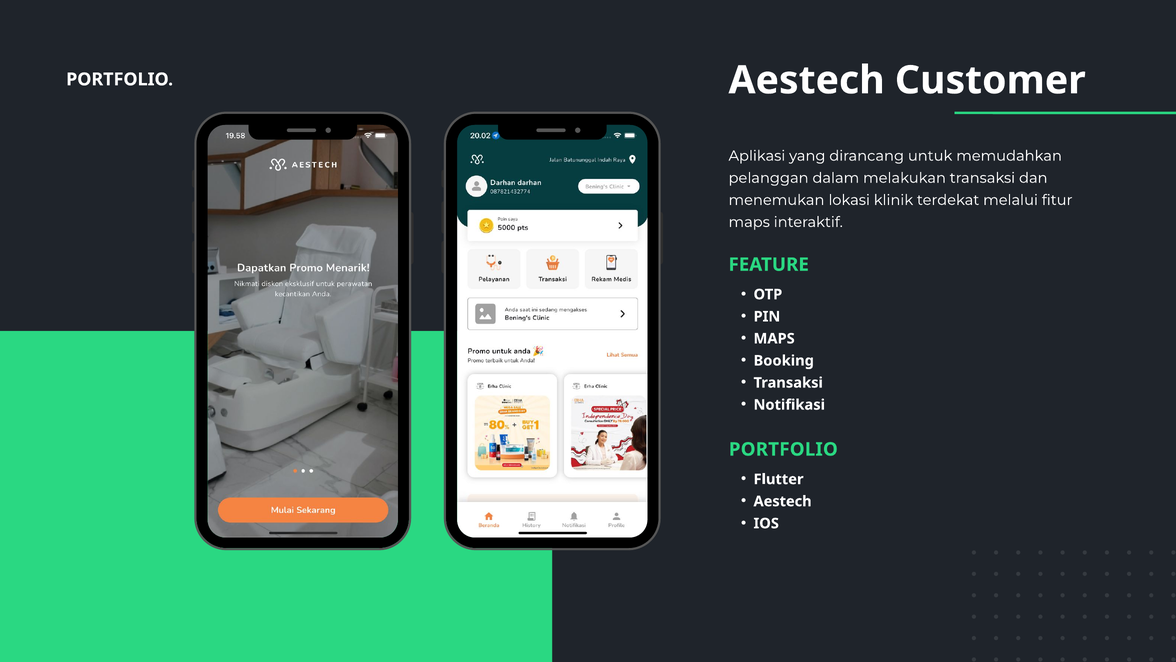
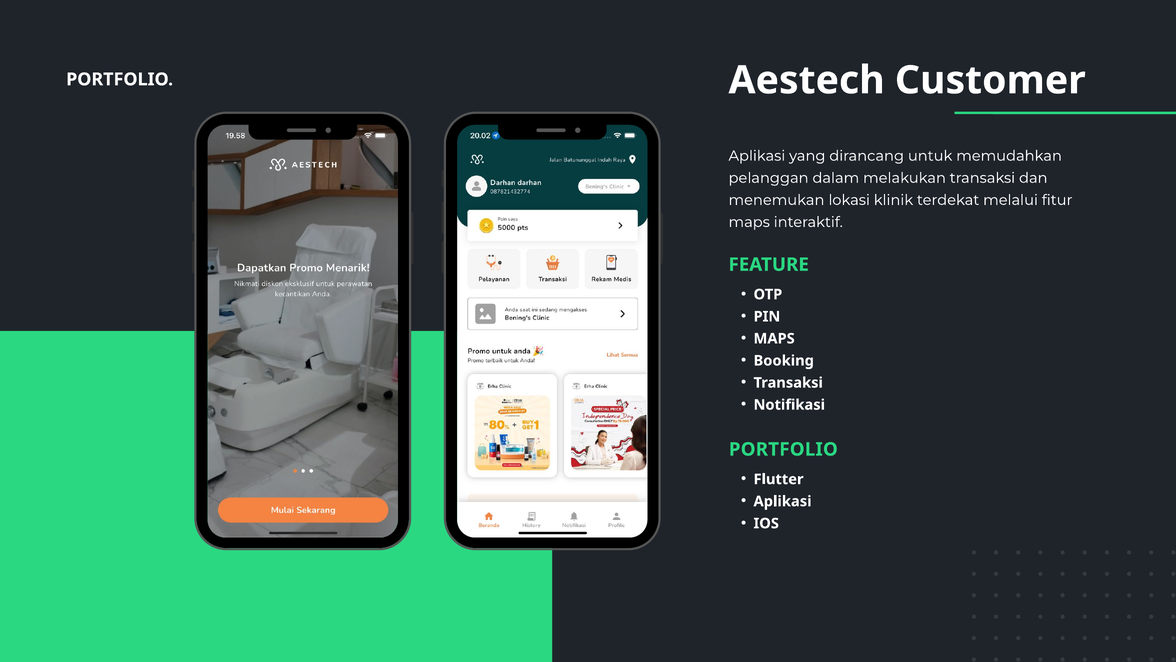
Aestech at (783, 501): Aestech -> Aplikasi
